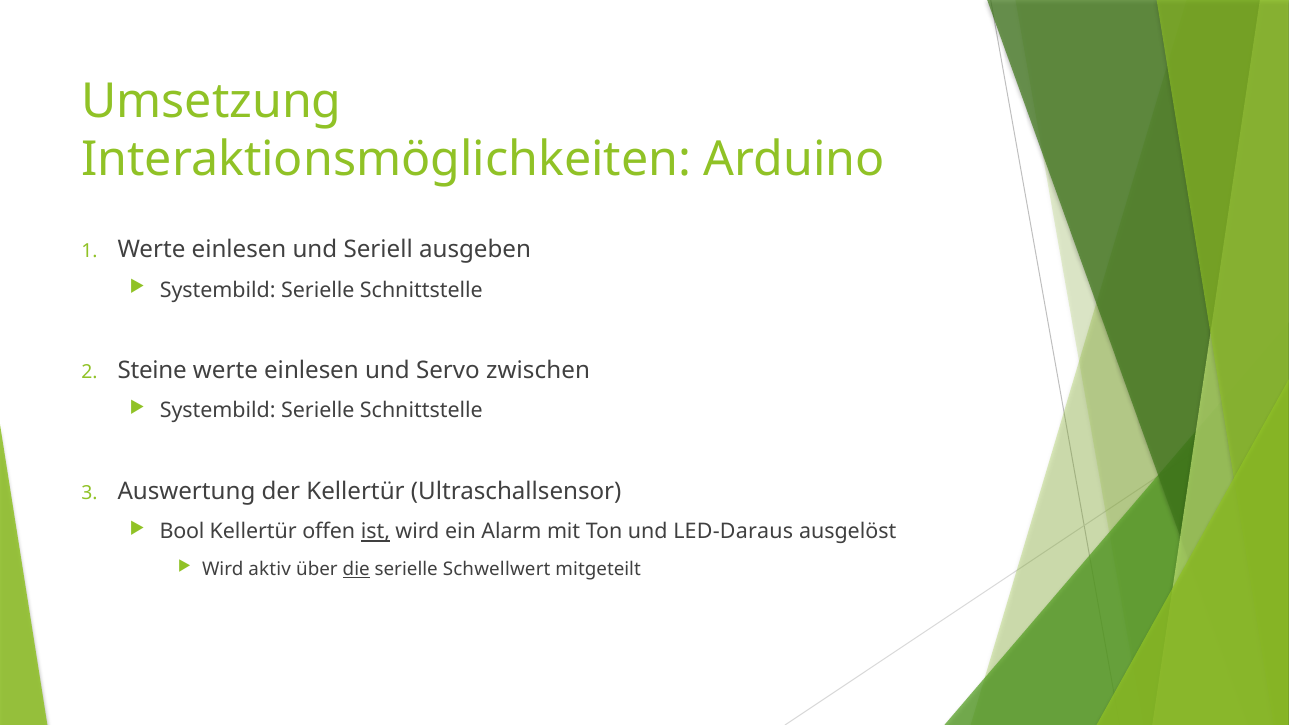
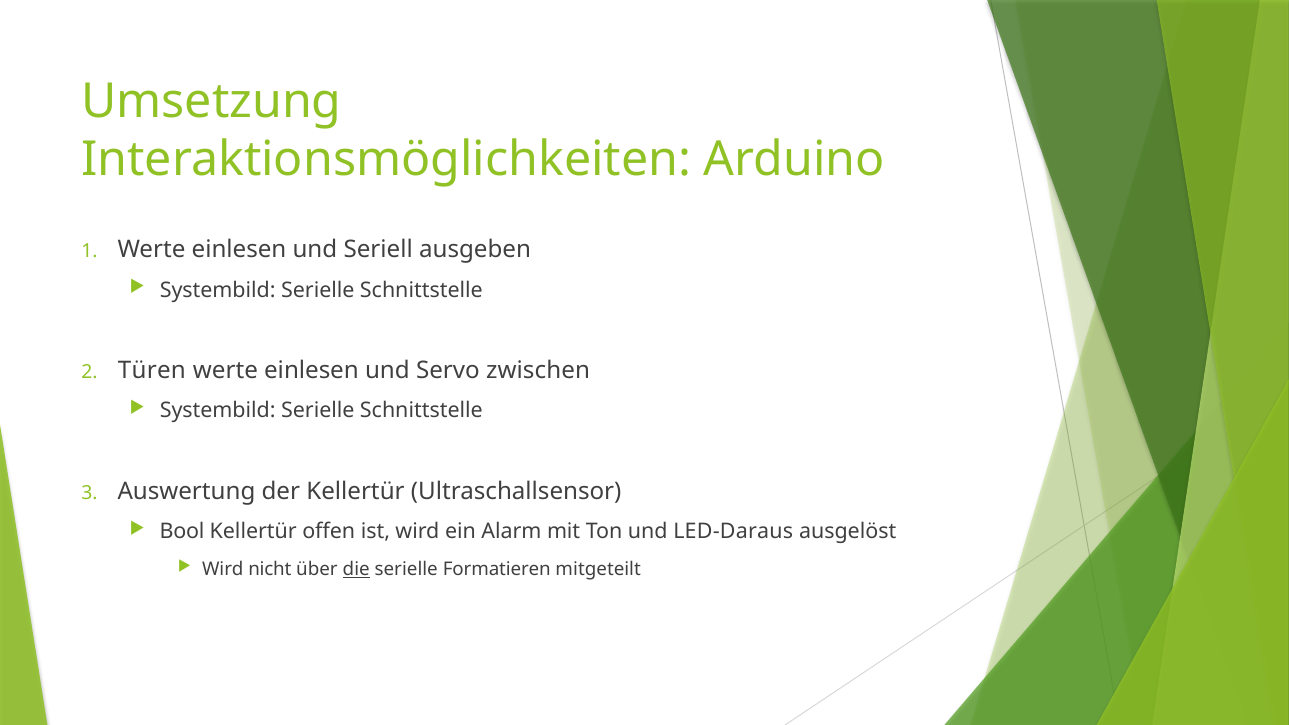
Steine: Steine -> Türen
ist underline: present -> none
aktiv: aktiv -> nicht
Schwellwert: Schwellwert -> Formatieren
